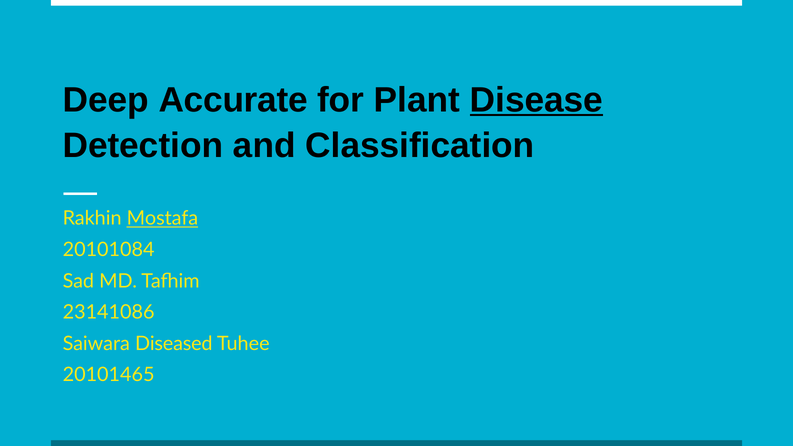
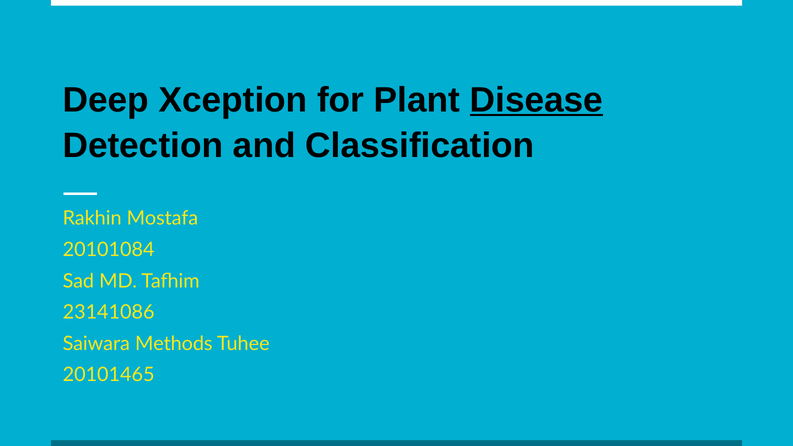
Accurate: Accurate -> Xception
Mostafa underline: present -> none
Diseased: Diseased -> Methods
